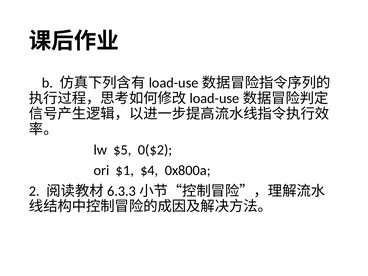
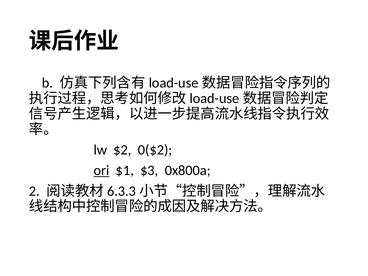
$5: $5 -> $2
ori underline: none -> present
$4: $4 -> $3
